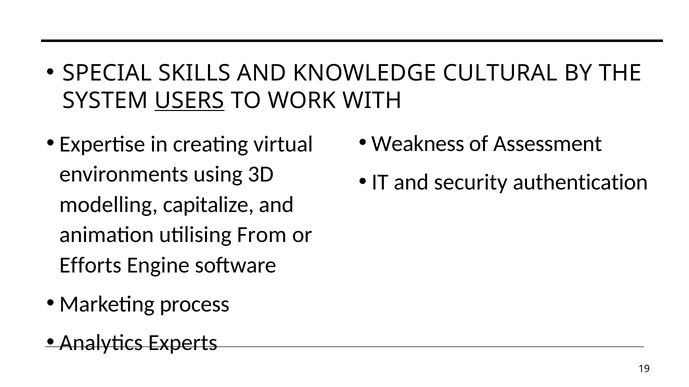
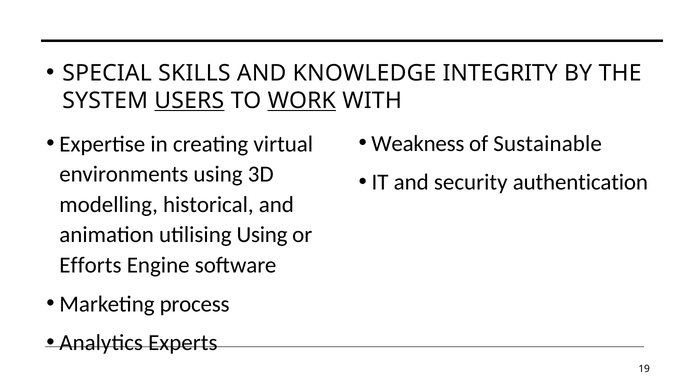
CULTURAL: CULTURAL -> INTEGRITY
WORK underline: none -> present
Assessment: Assessment -> Sustainable
capitalize: capitalize -> historical
utilising From: From -> Using
